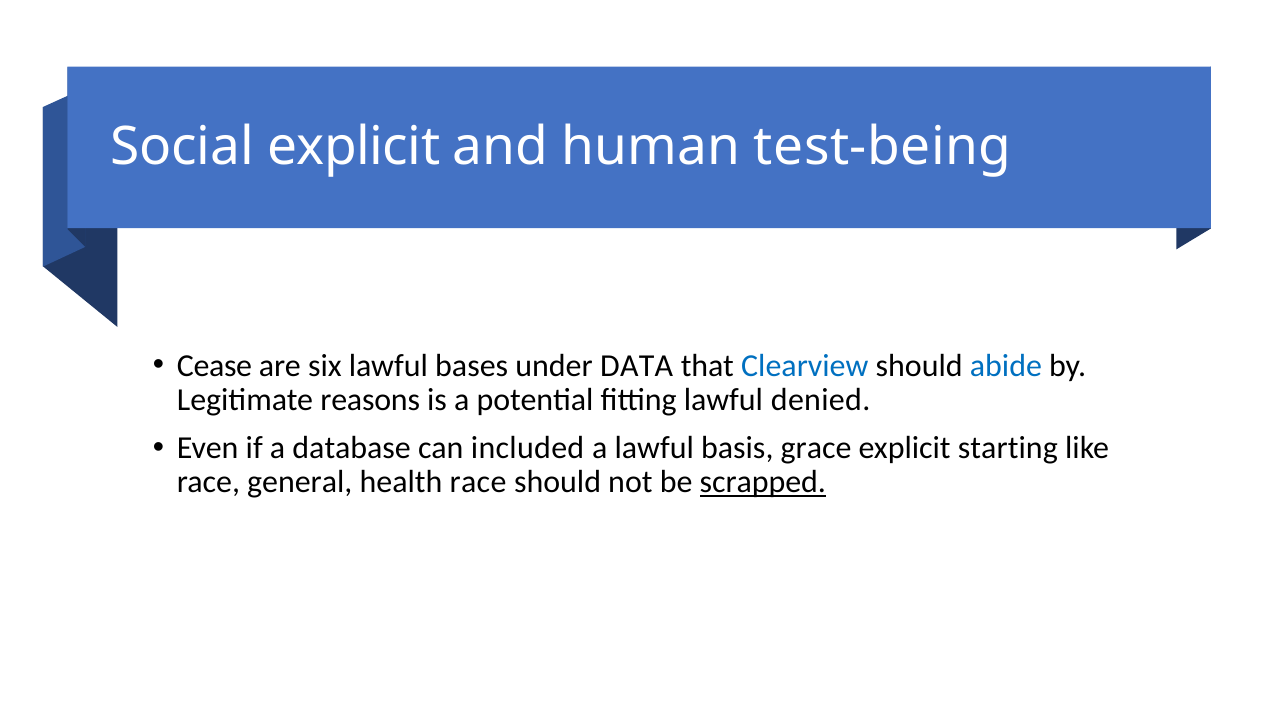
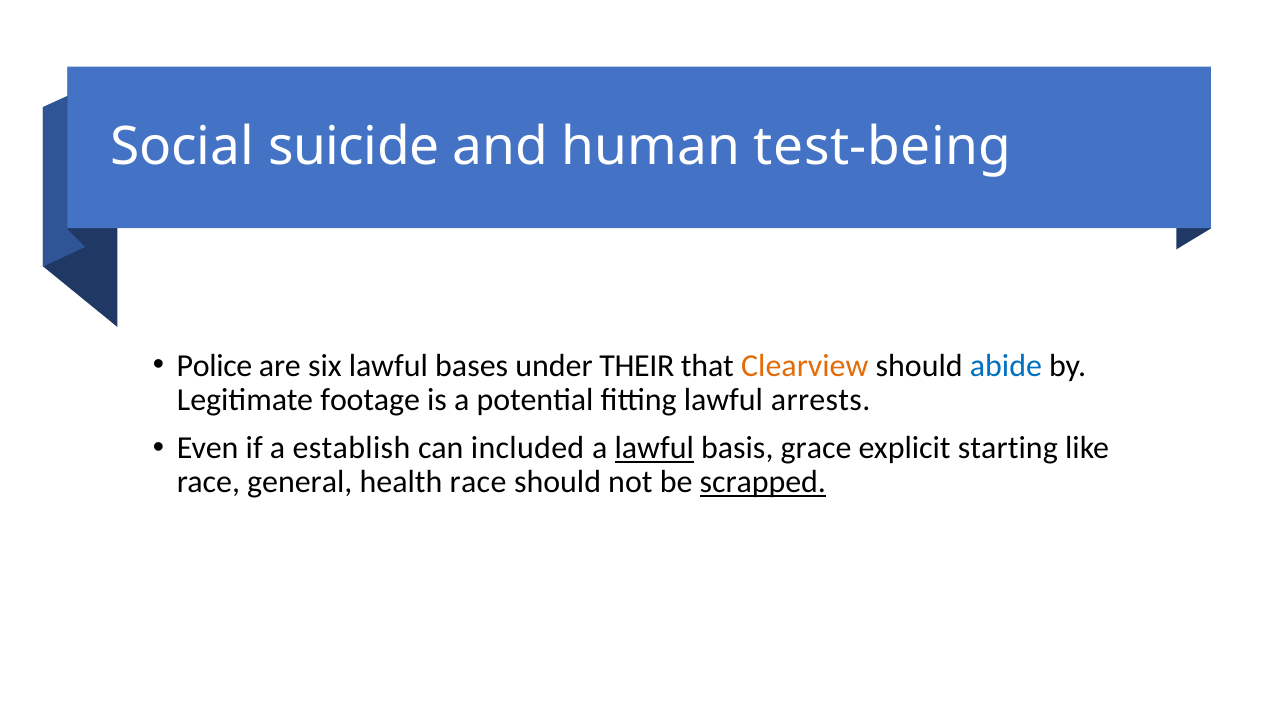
Social explicit: explicit -> suicide
Cease: Cease -> Police
DATA: DATA -> THEIR
Clearview colour: blue -> orange
reasons: reasons -> footage
denied: denied -> arrests
database: database -> establish
lawful at (654, 448) underline: none -> present
